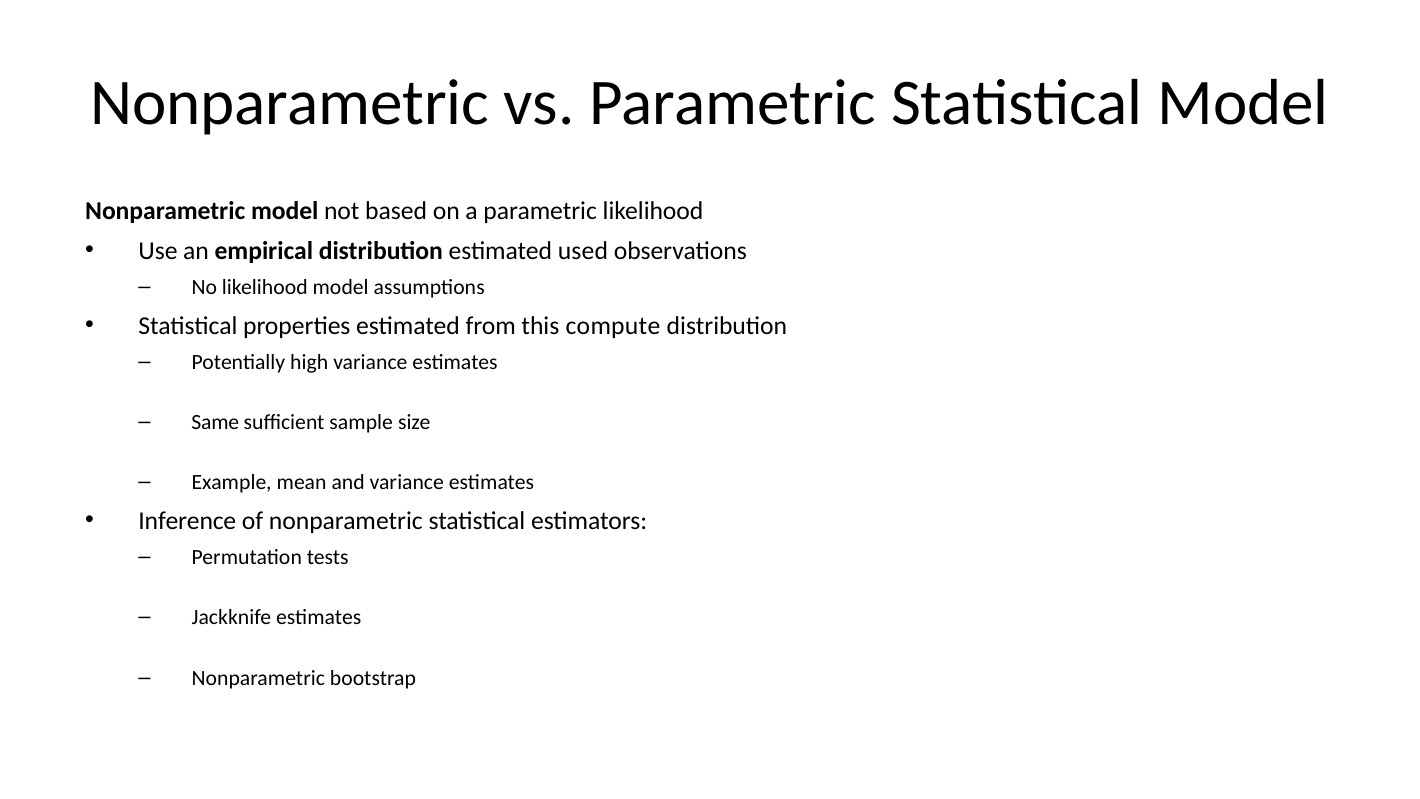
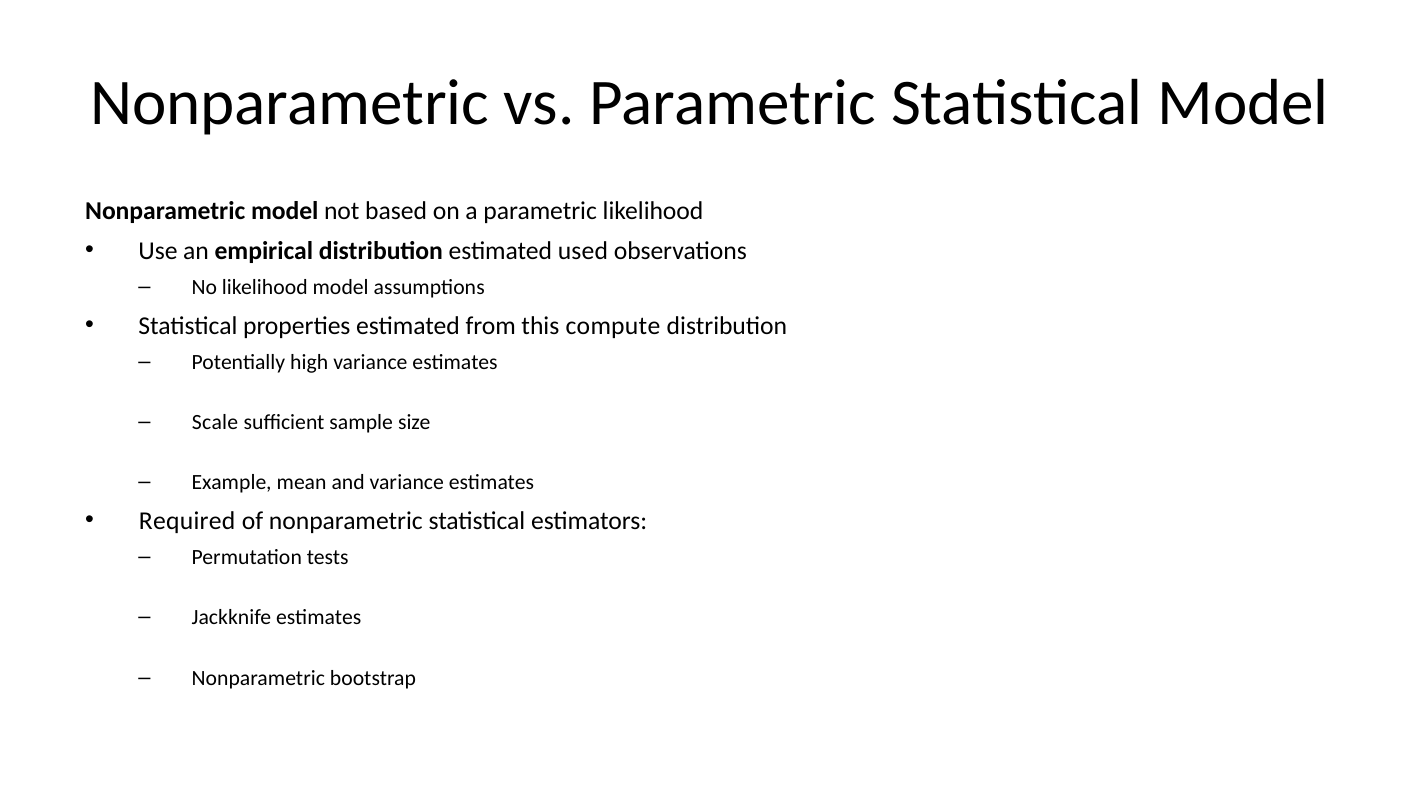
Same: Same -> Scale
Inference: Inference -> Required
